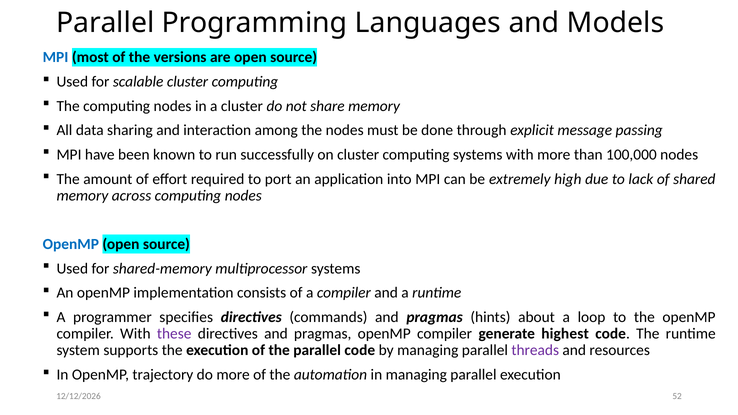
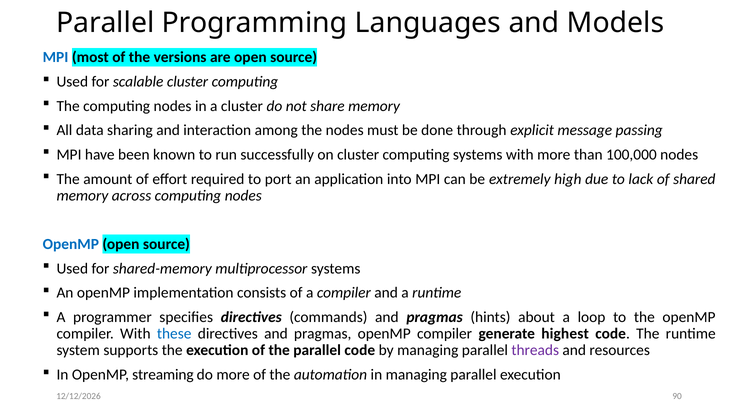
these colour: purple -> blue
trajectory: trajectory -> streaming
52: 52 -> 90
